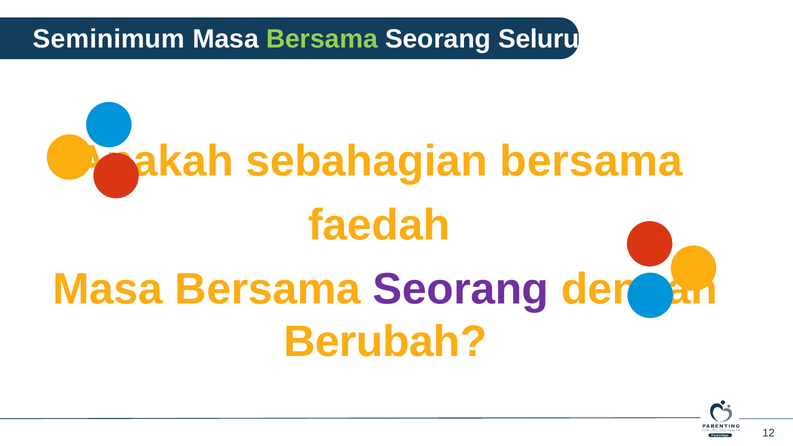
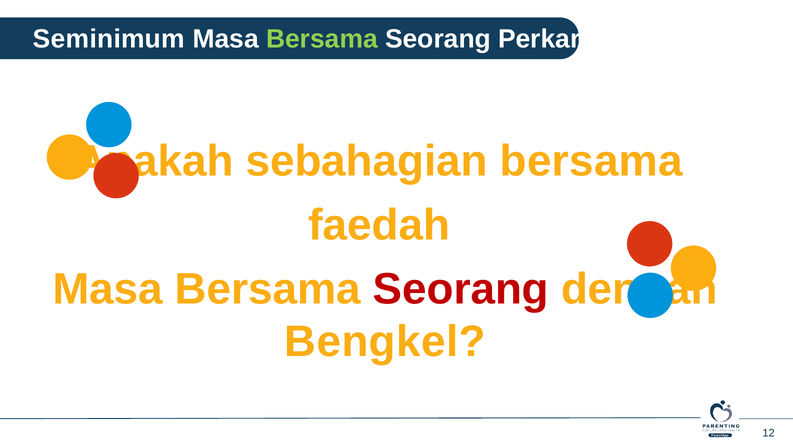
Seluruh: Seluruh -> Perkara
Seorang at (461, 289) colour: purple -> red
Berubah: Berubah -> Bengkel
